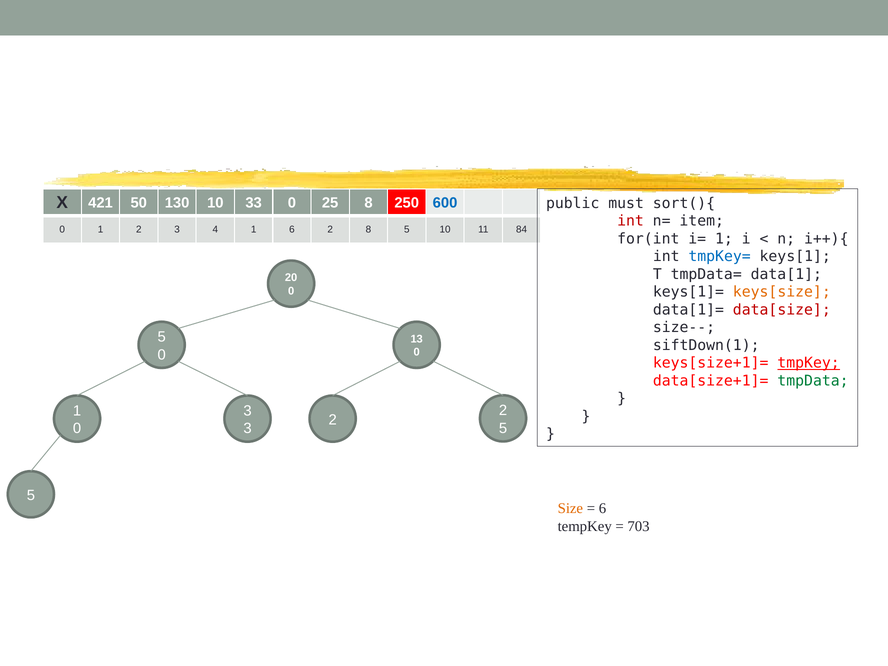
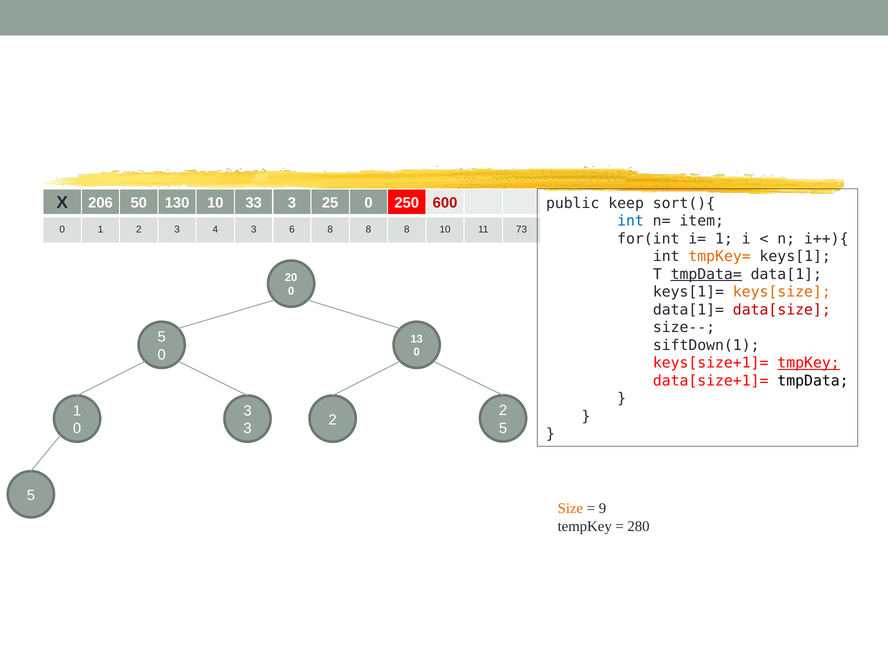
421: 421 -> 206
33 0: 0 -> 3
25 8: 8 -> 0
600 colour: blue -> red
must: must -> keep
int at (631, 221) colour: red -> blue
4 1: 1 -> 3
6 2: 2 -> 8
5 at (407, 230): 5 -> 8
84: 84 -> 73
tmpKey= colour: blue -> orange
tmpData= underline: none -> present
tmpData colour: green -> black
6 at (602, 508): 6 -> 9
703: 703 -> 280
